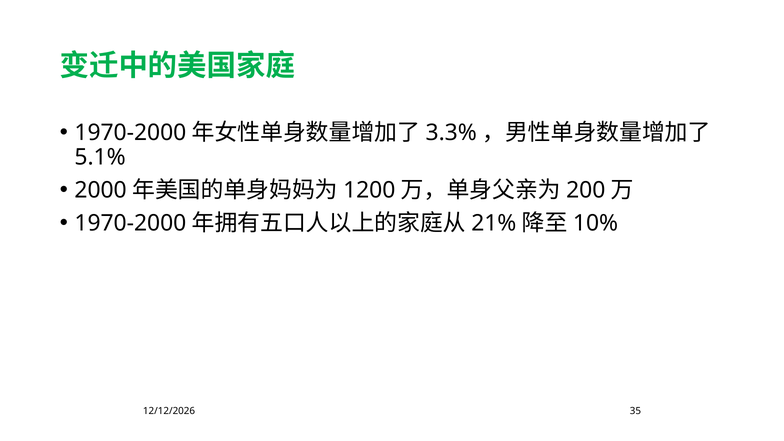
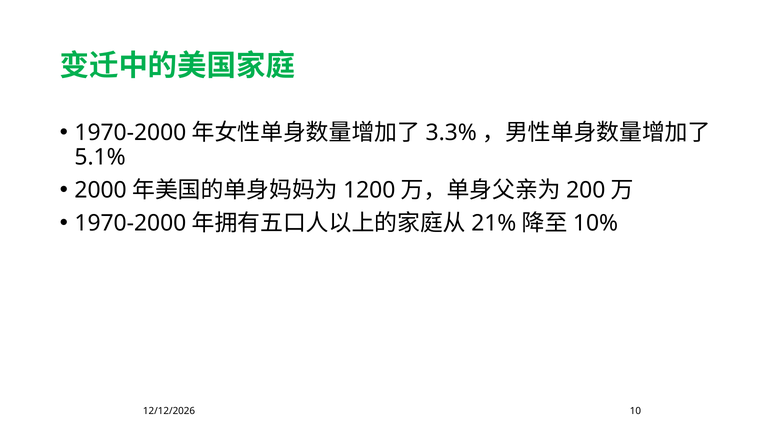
35: 35 -> 10
